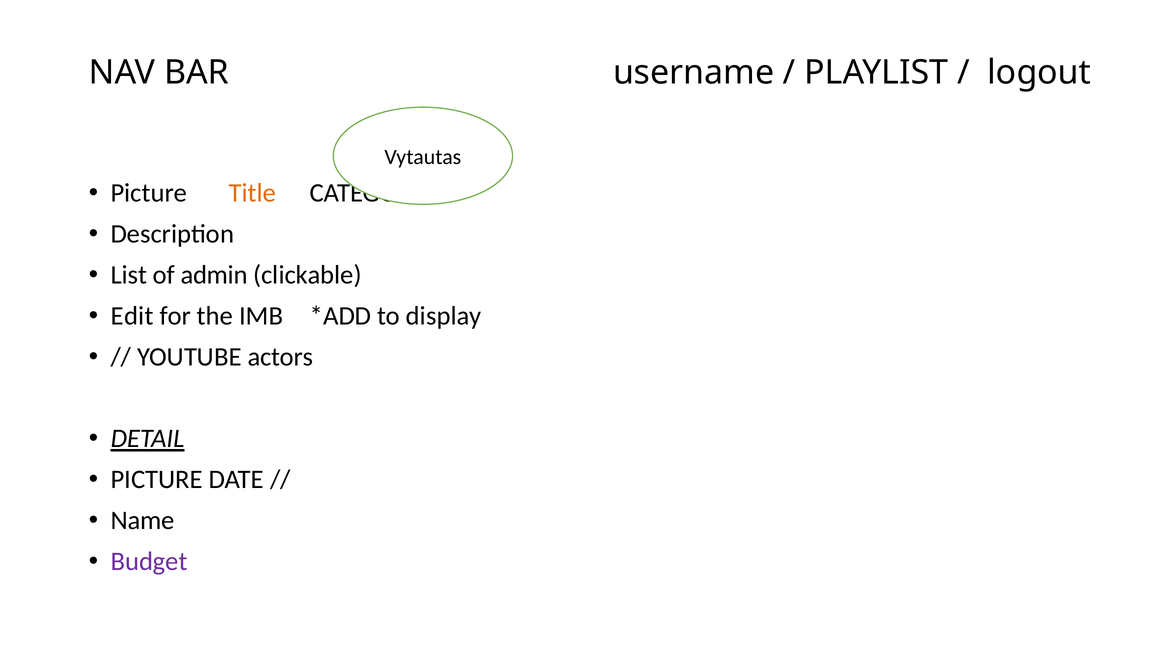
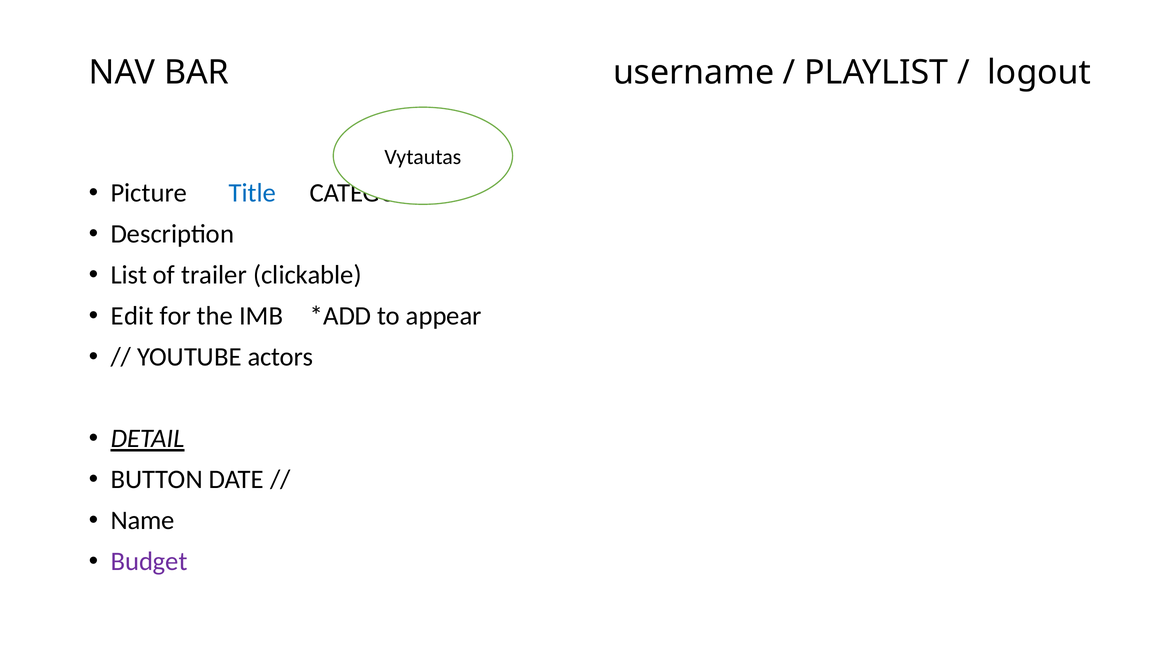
Title colour: orange -> blue
admin: admin -> trailer
display: display -> appear
PICTURE at (157, 480): PICTURE -> BUTTON
